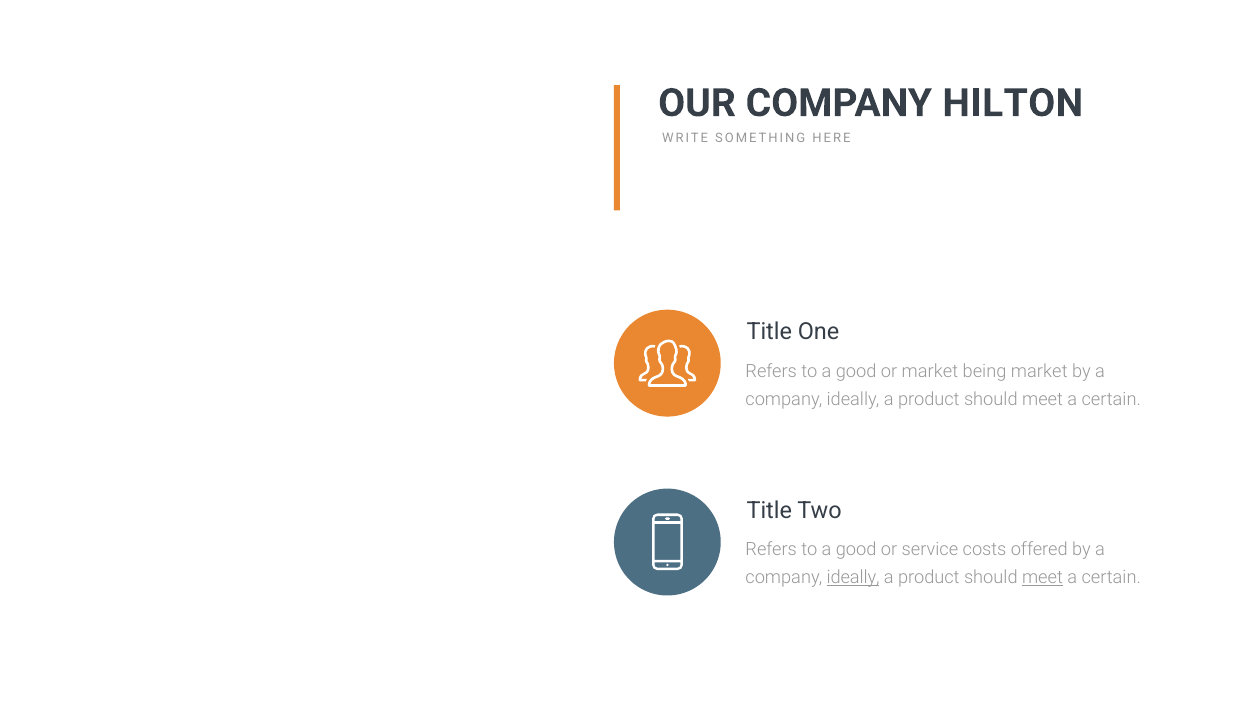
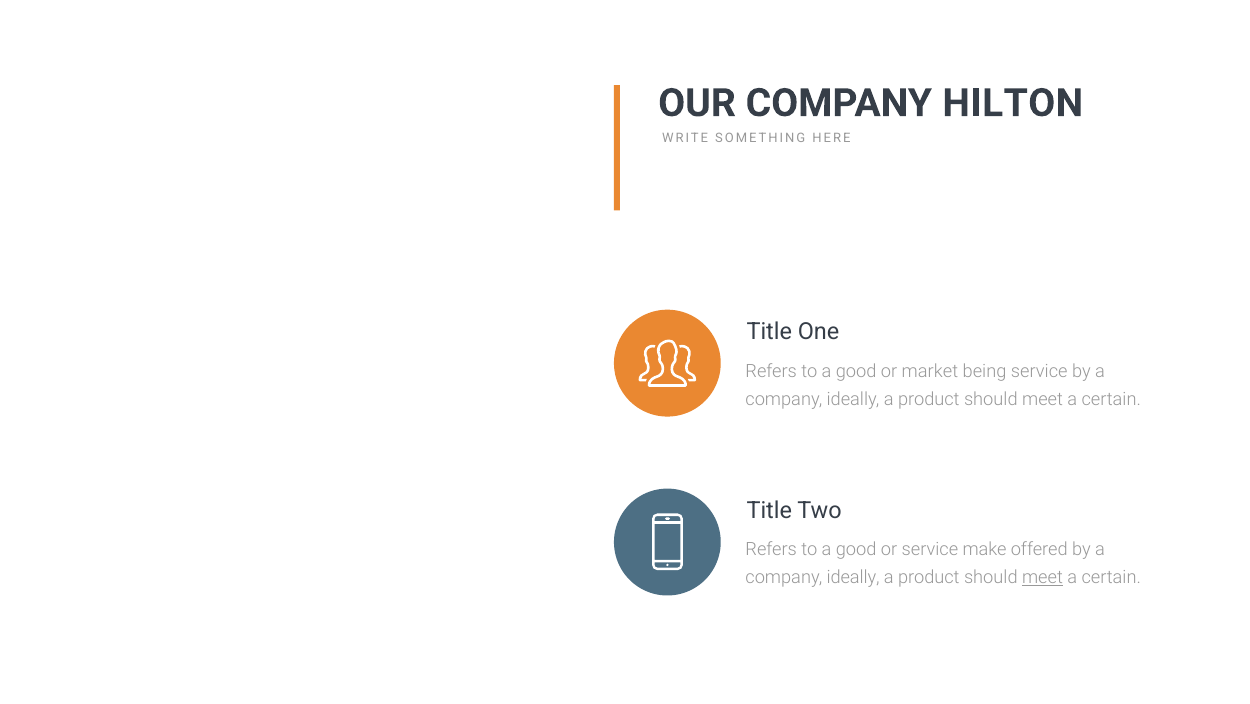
being market: market -> service
costs: costs -> make
ideally at (853, 577) underline: present -> none
